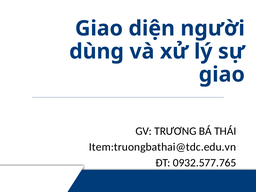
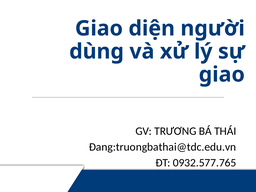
Item:truongbathai@tdc.edu.vn: Item:truongbathai@tdc.edu.vn -> Đang:truongbathai@tdc.edu.vn
